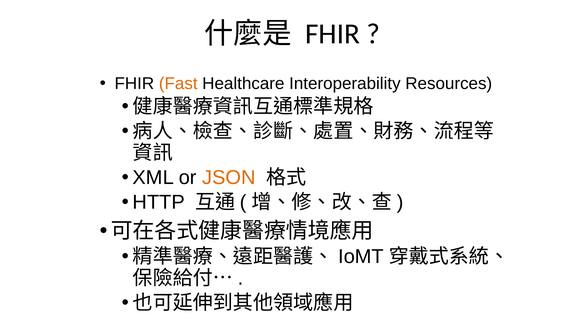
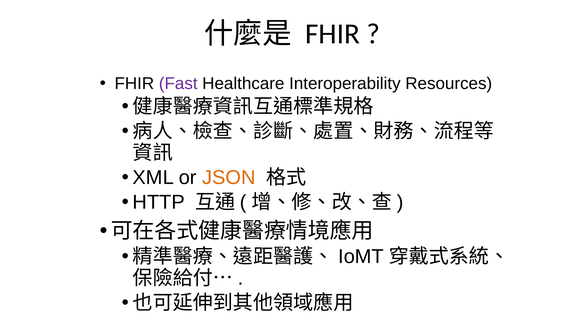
Fast colour: orange -> purple
